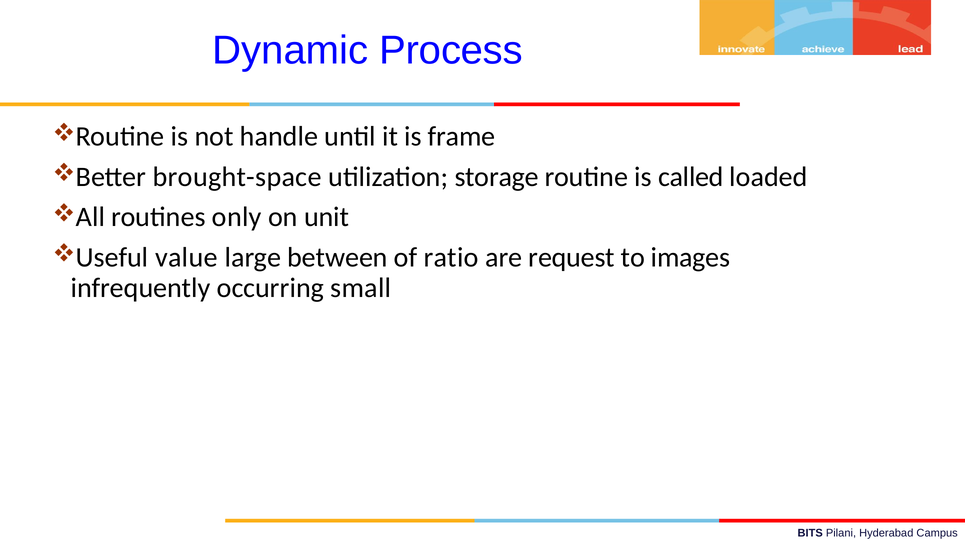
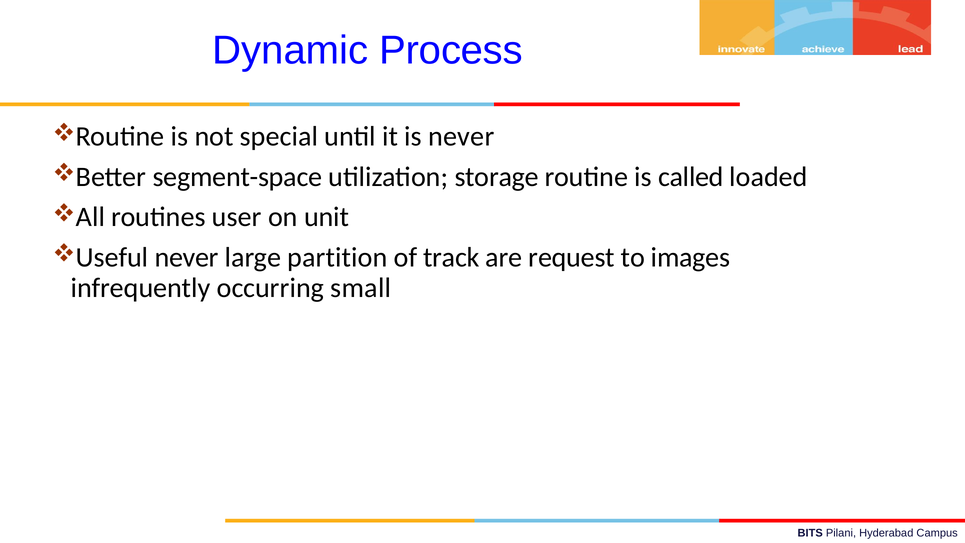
handle: handle -> special
is frame: frame -> never
brought-space: brought-space -> segment-space
only: only -> user
value at (186, 257): value -> never
between: between -> partition
ratio: ratio -> track
